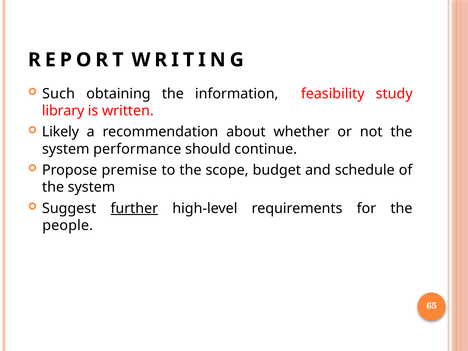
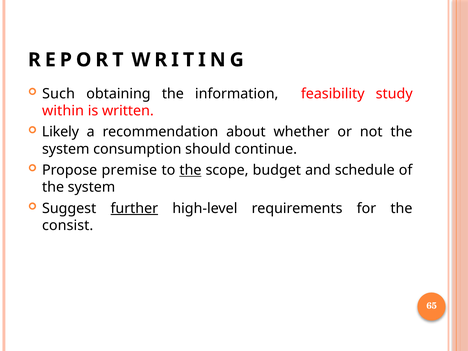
library: library -> within
performance: performance -> consumption
the at (190, 170) underline: none -> present
people: people -> consist
